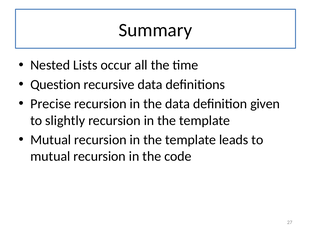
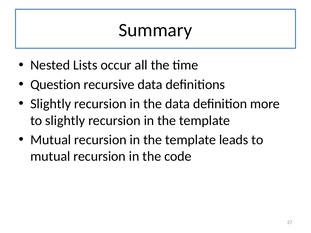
Precise at (51, 104): Precise -> Slightly
given: given -> more
